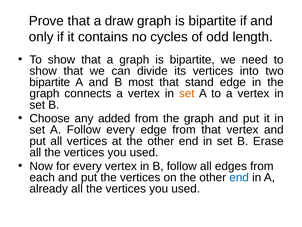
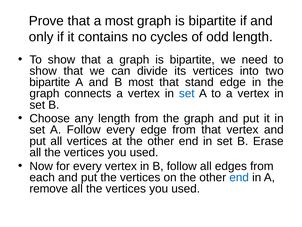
a draw: draw -> most
set at (187, 93) colour: orange -> blue
any added: added -> length
already: already -> remove
